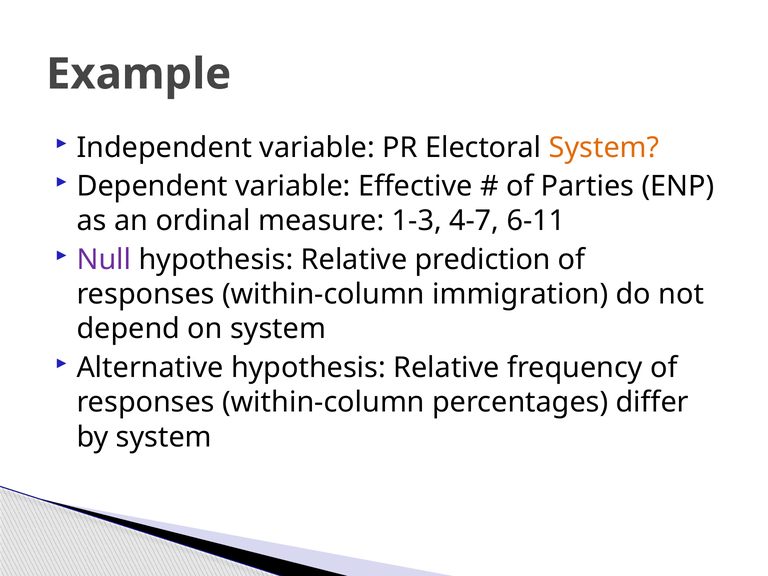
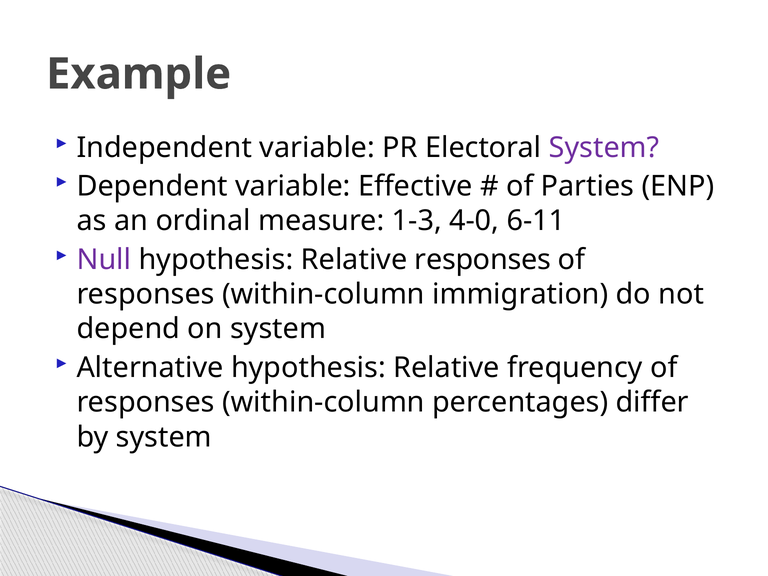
System at (604, 148) colour: orange -> purple
4-7: 4-7 -> 4-0
Relative prediction: prediction -> responses
